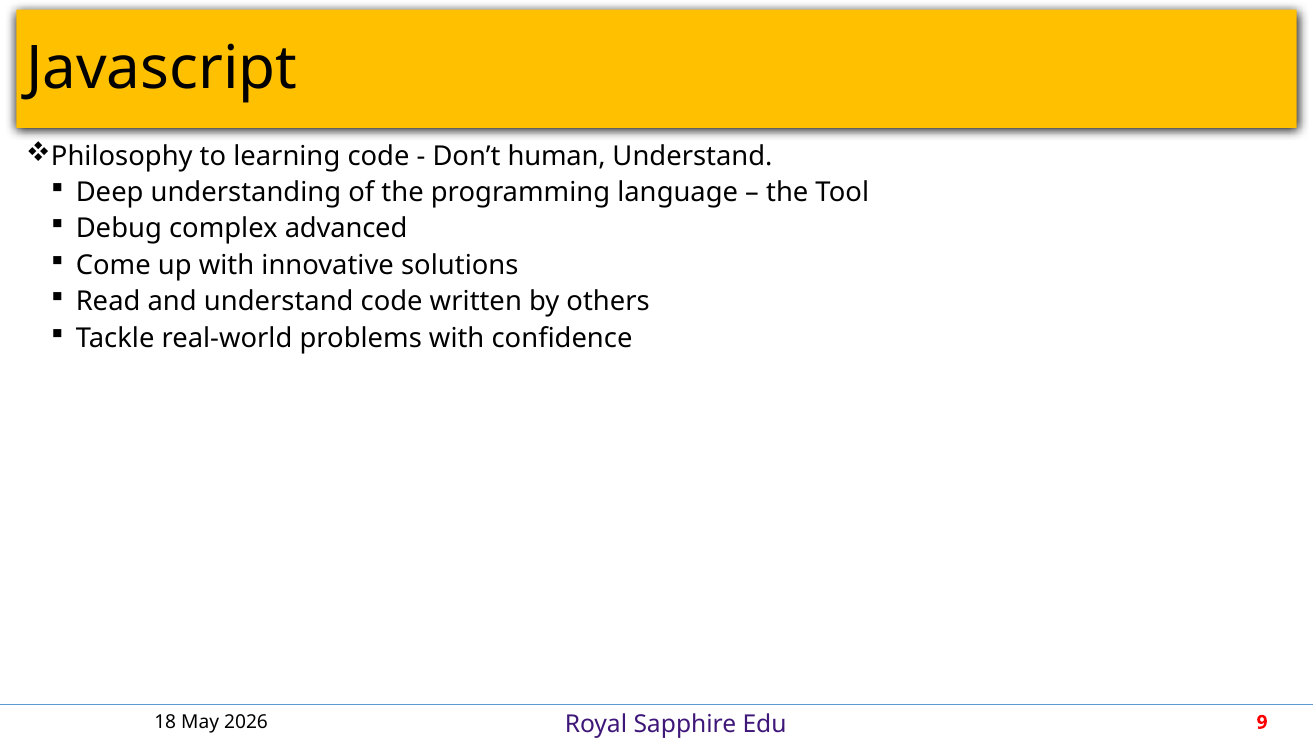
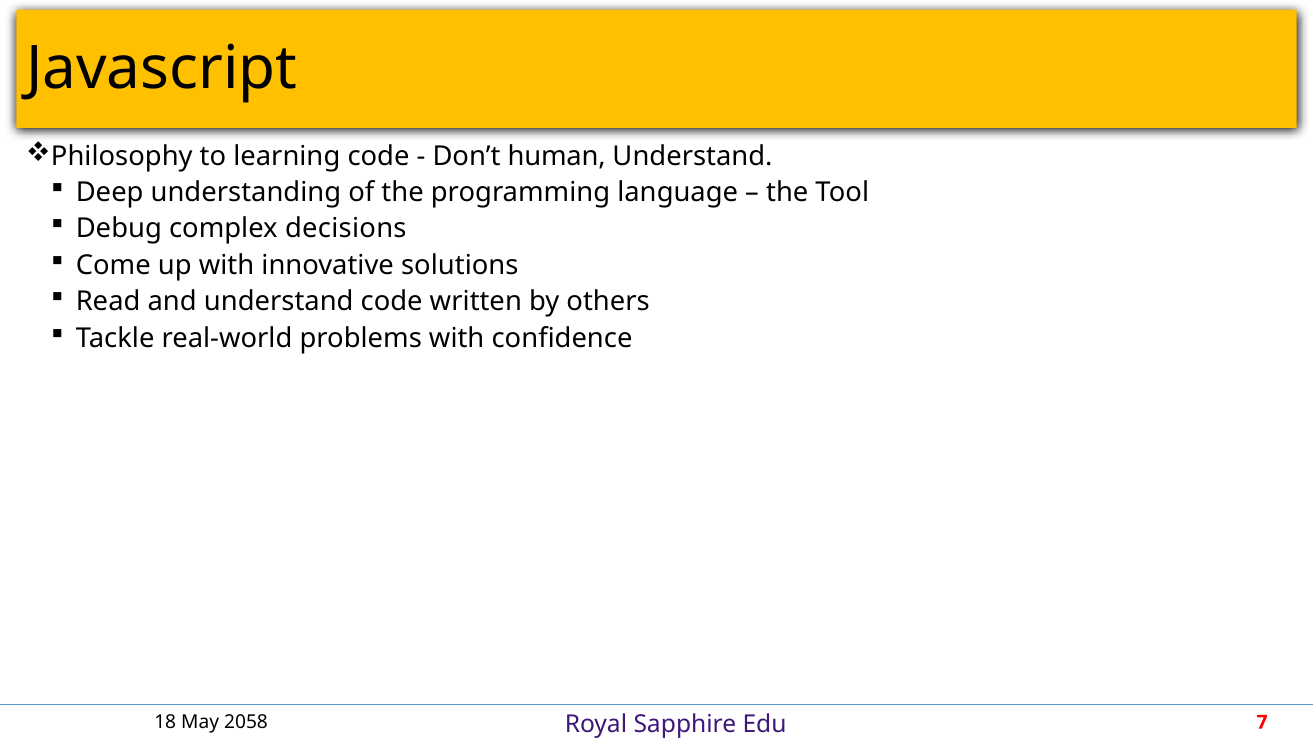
advanced: advanced -> decisions
2026: 2026 -> 2058
9: 9 -> 7
